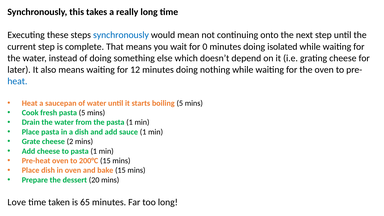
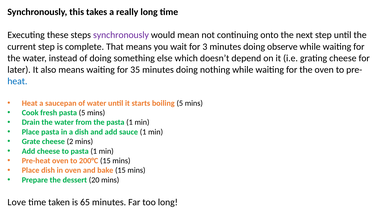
synchronously at (121, 35) colour: blue -> purple
0: 0 -> 3
isolated: isolated -> observe
12: 12 -> 35
